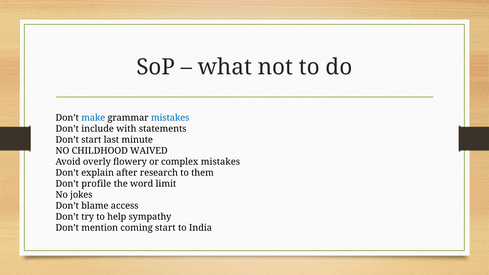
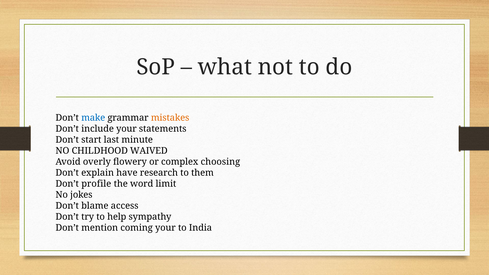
mistakes at (170, 118) colour: blue -> orange
include with: with -> your
complex mistakes: mistakes -> choosing
after: after -> have
coming start: start -> your
